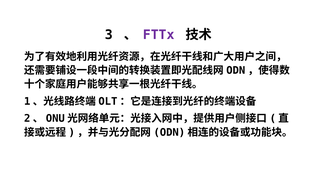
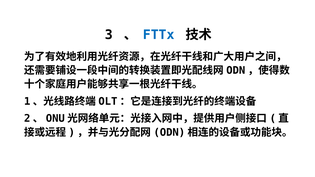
FTTx colour: purple -> blue
